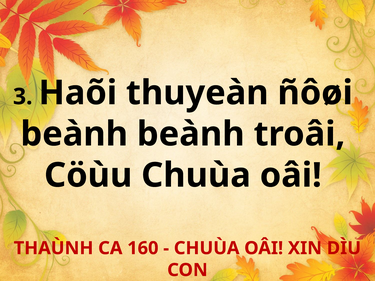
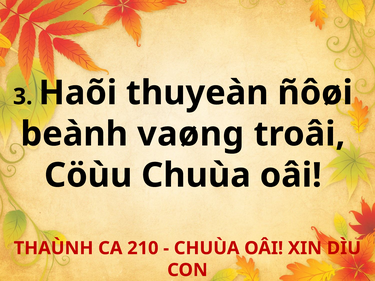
beành beành: beành -> vaøng
160: 160 -> 210
